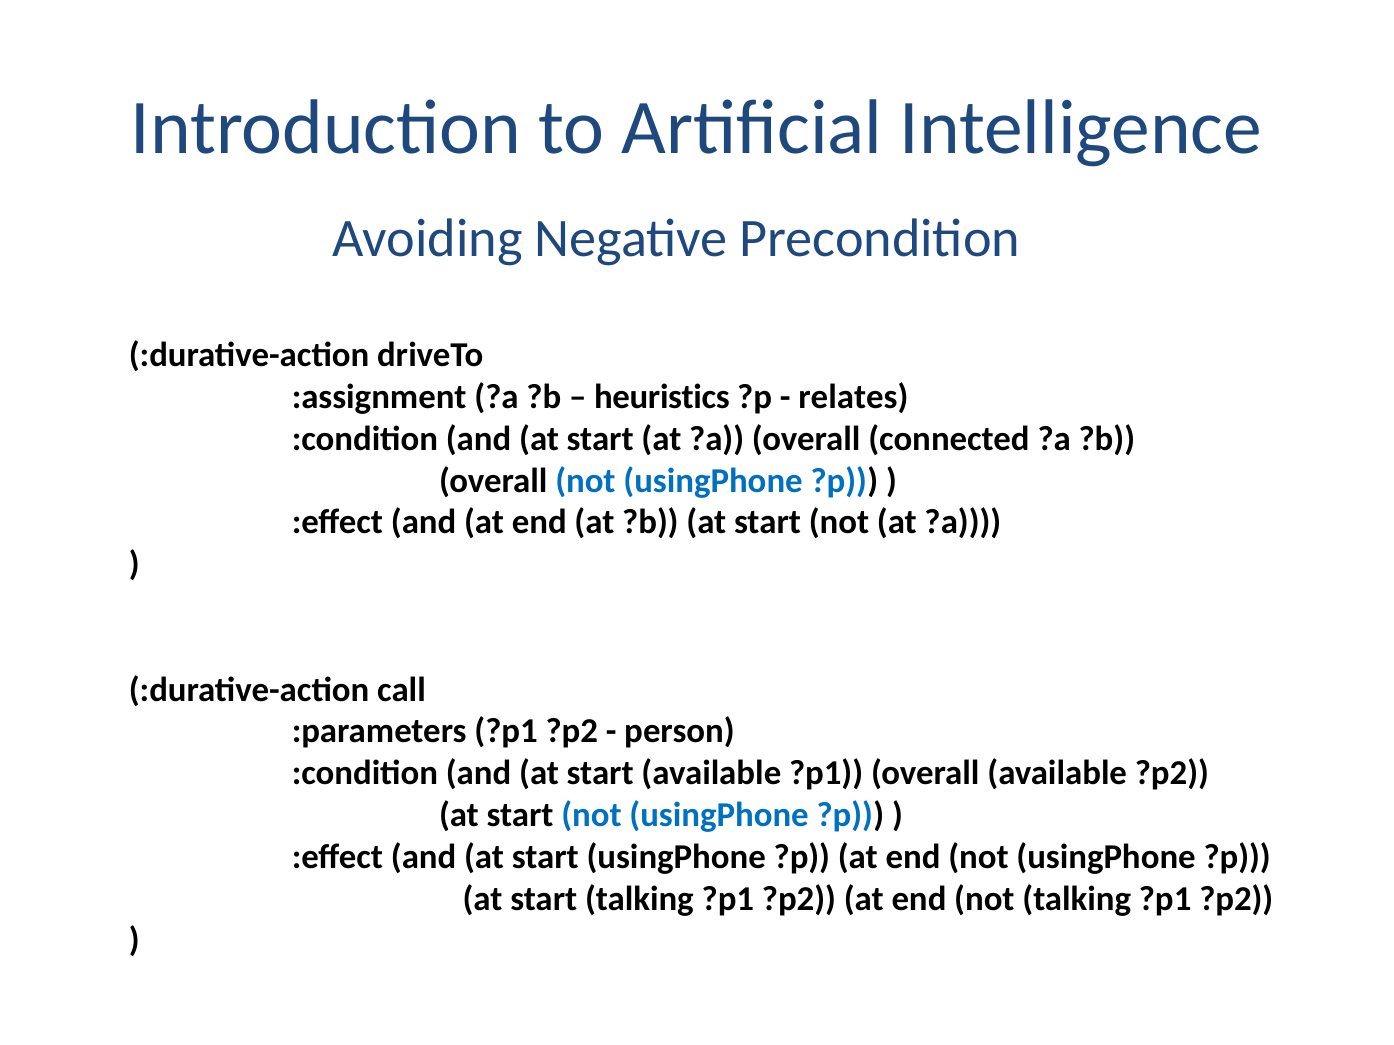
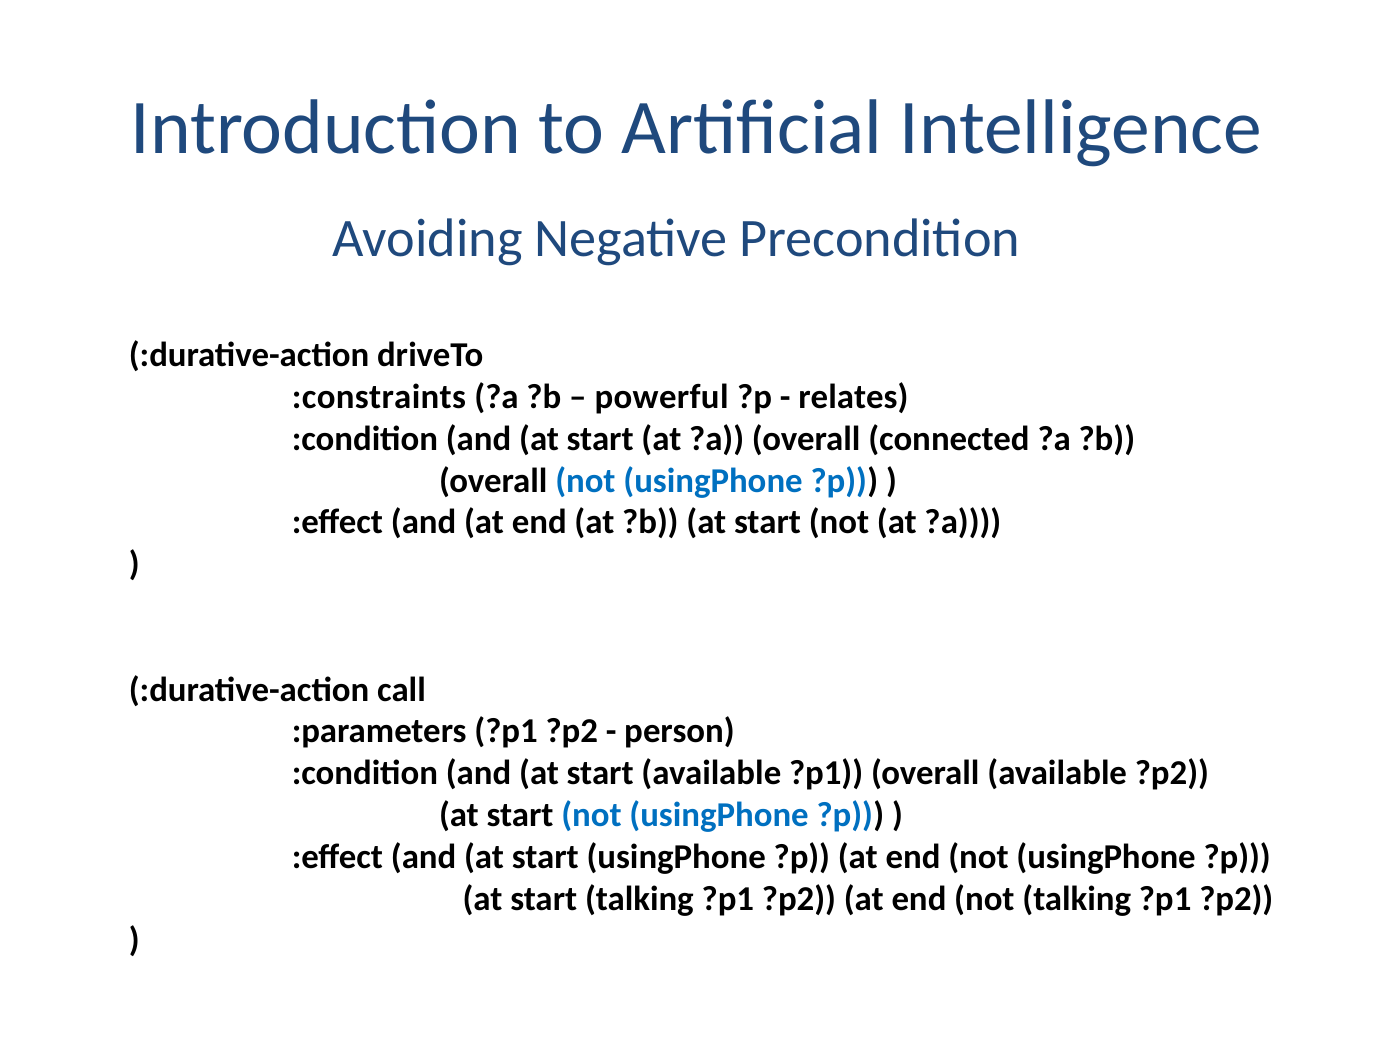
:assignment: :assignment -> :constraints
heuristics: heuristics -> powerful
